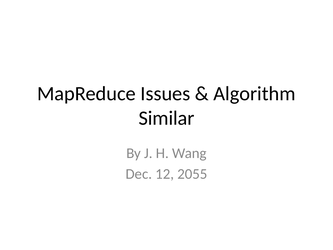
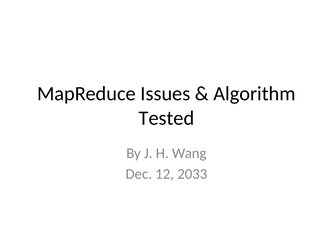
Similar: Similar -> Tested
2055: 2055 -> 2033
